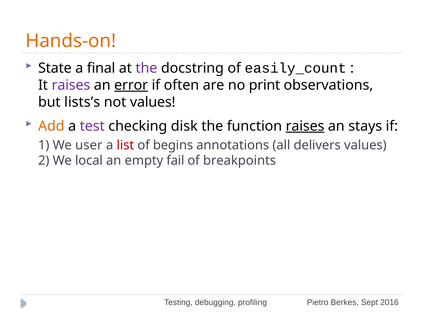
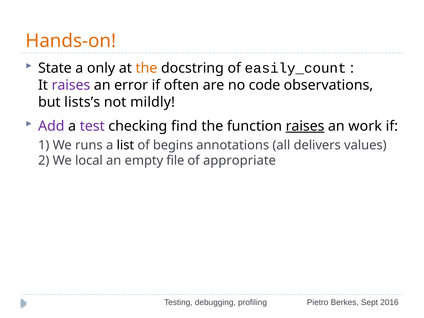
final: final -> only
the at (146, 68) colour: purple -> orange
error underline: present -> none
print: print -> code
not values: values -> mildly
Add colour: orange -> purple
disk: disk -> find
stays: stays -> work
user: user -> runs
list colour: red -> black
fail: fail -> file
breakpoints: breakpoints -> appropriate
